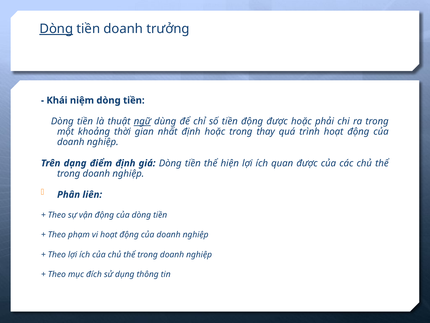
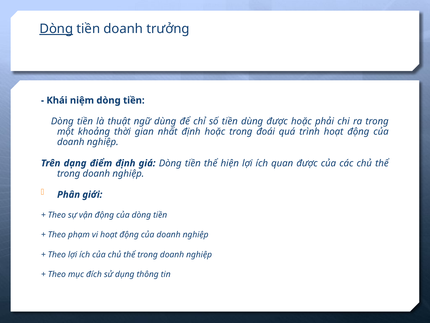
ngữ underline: present -> none
tiền động: động -> dùng
thay: thay -> đoái
liên: liên -> giới
